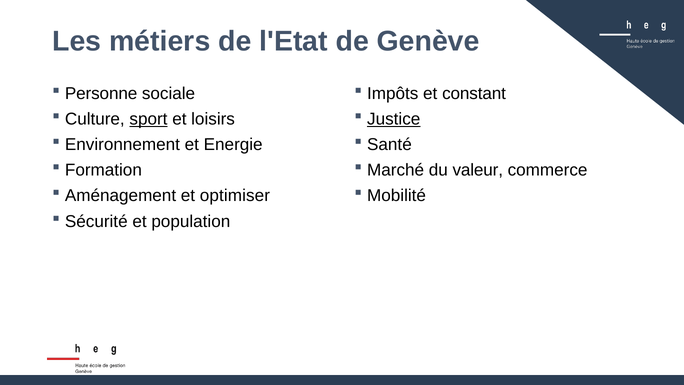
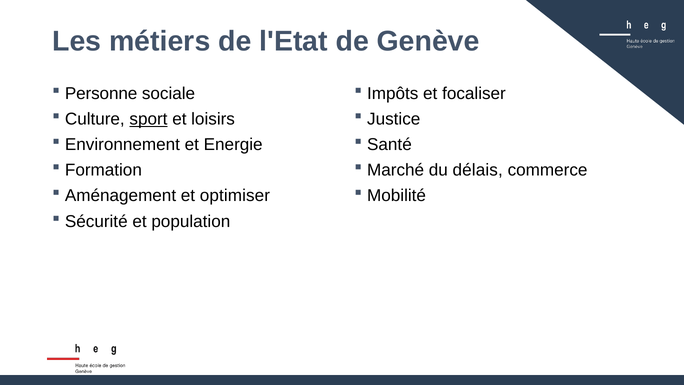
constant: constant -> focaliser
Justice underline: present -> none
valeur: valeur -> délais
